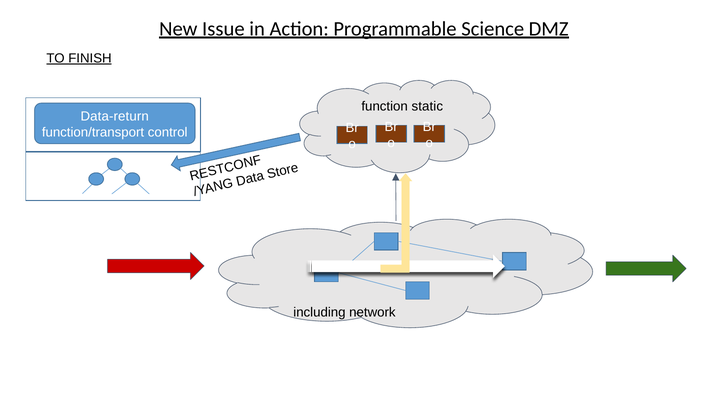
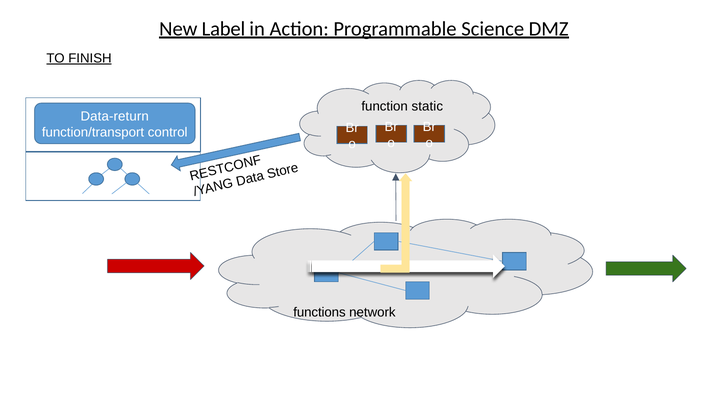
Issue: Issue -> Label
including: including -> functions
